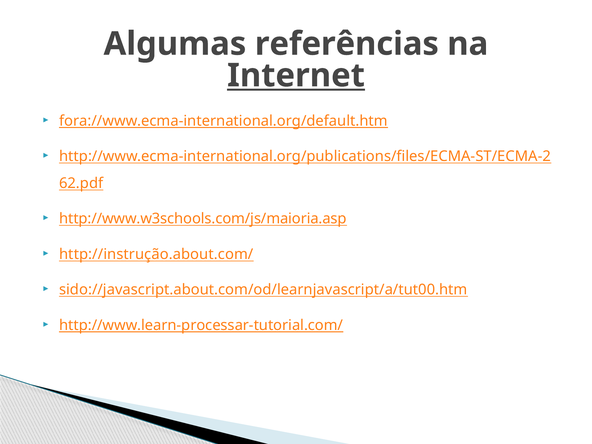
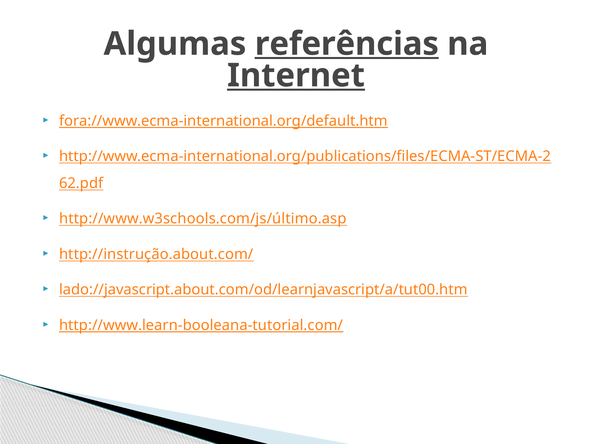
referências underline: none -> present
http://www.w3schools.com/js/maioria.asp: http://www.w3schools.com/js/maioria.asp -> http://www.w3schools.com/js/último.asp
sido://javascript.about.com/od/learnjavascript/a/tut00.htm: sido://javascript.about.com/od/learnjavascript/a/tut00.htm -> lado://javascript.about.com/od/learnjavascript/a/tut00.htm
http://www.learn-processar-tutorial.com/: http://www.learn-processar-tutorial.com/ -> http://www.learn-booleana-tutorial.com/
